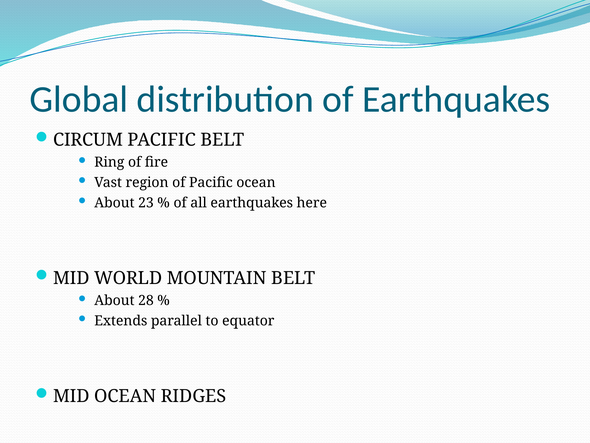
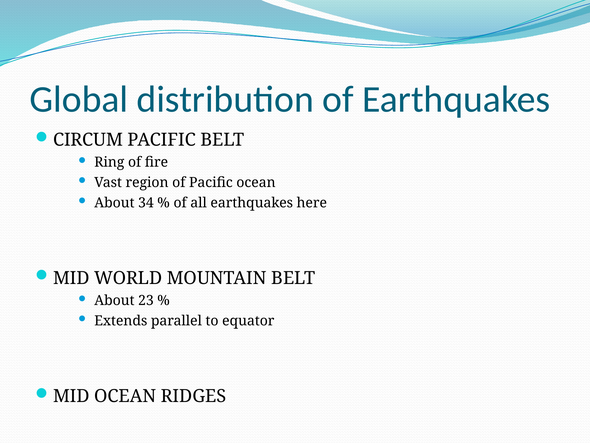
23: 23 -> 34
28: 28 -> 23
